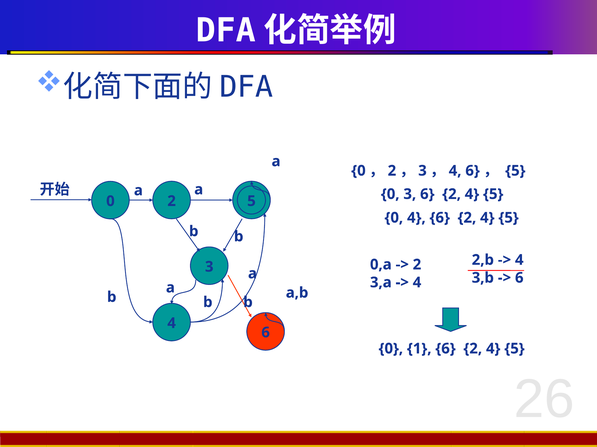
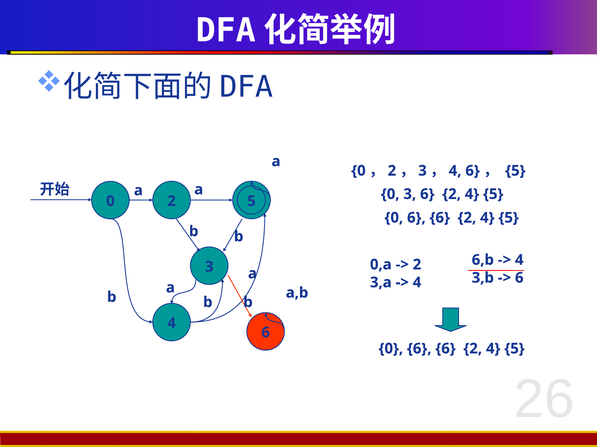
4 at (416, 218): 4 -> 6
2,b: 2,b -> 6,b
1 at (419, 349): 1 -> 6
